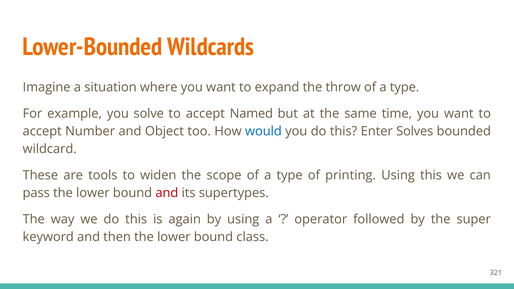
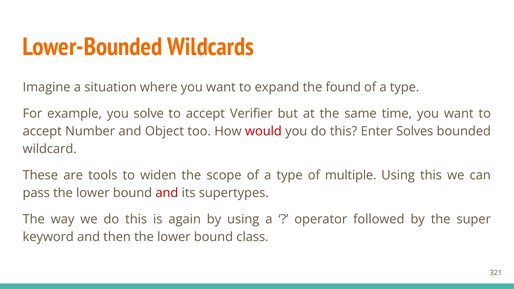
throw: throw -> found
Named: Named -> Verifier
would colour: blue -> red
printing: printing -> multiple
